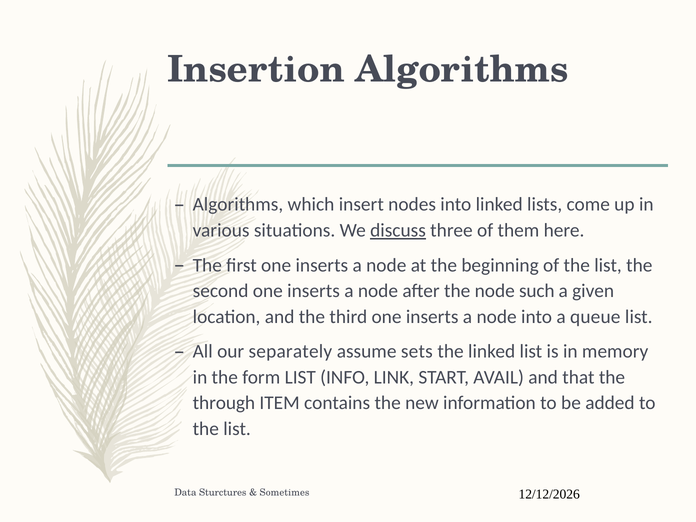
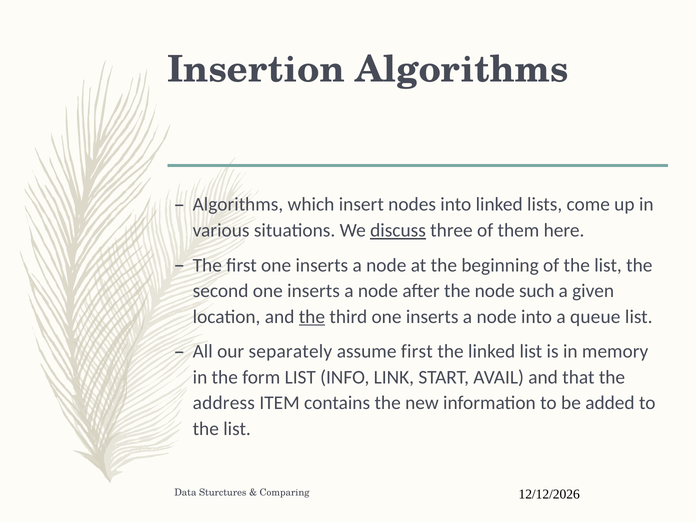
the at (312, 317) underline: none -> present
assume sets: sets -> first
through: through -> address
Sometimes: Sometimes -> Comparing
